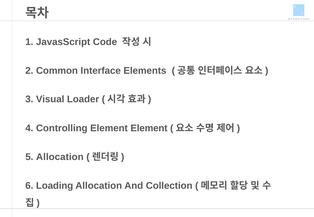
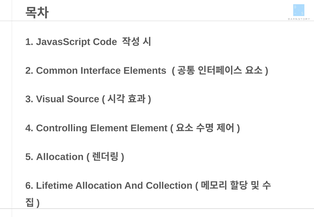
Loader: Loader -> Source
Loading: Loading -> Lifetime
